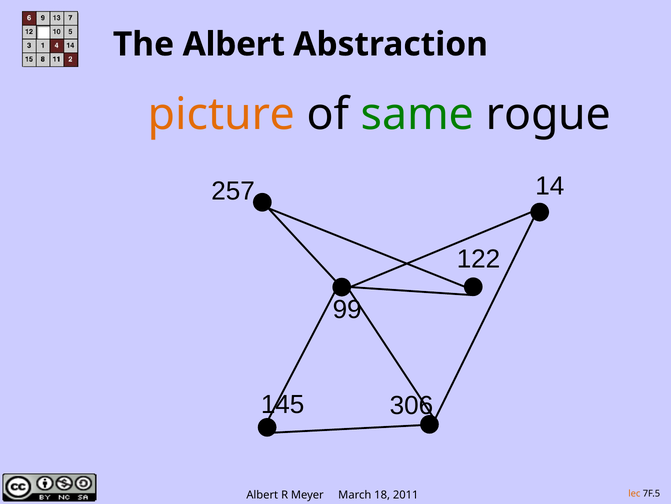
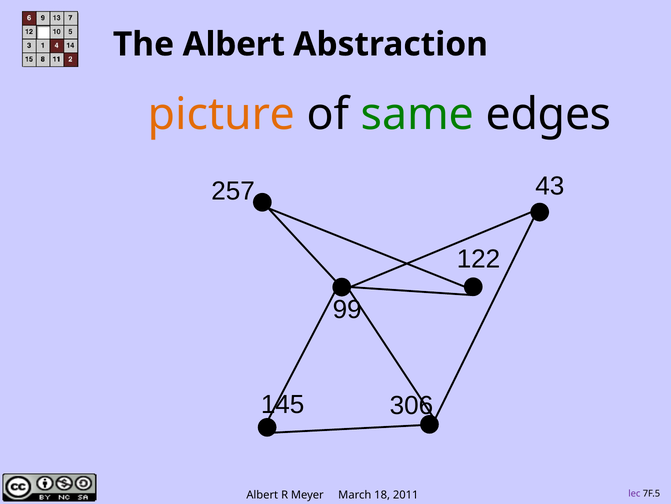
rogue: rogue -> edges
14: 14 -> 43
lec colour: orange -> purple
